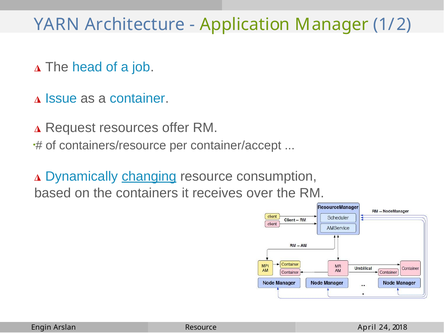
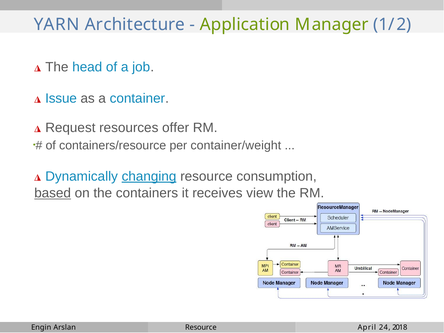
container/accept: container/accept -> container/weight
based underline: none -> present
over: over -> view
